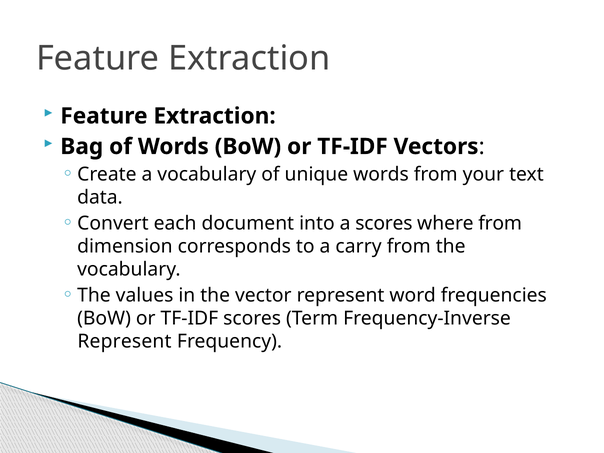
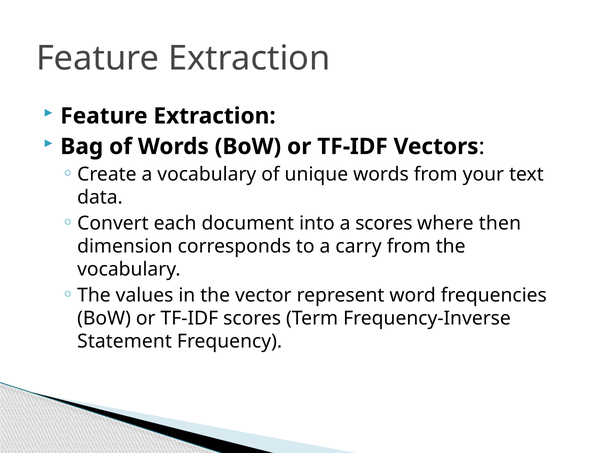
where from: from -> then
Represent at (124, 342): Represent -> Statement
